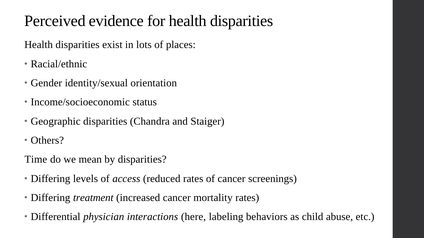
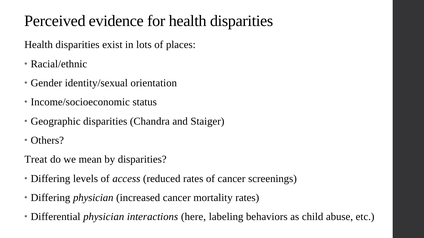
Time: Time -> Treat
Differing treatment: treatment -> physician
